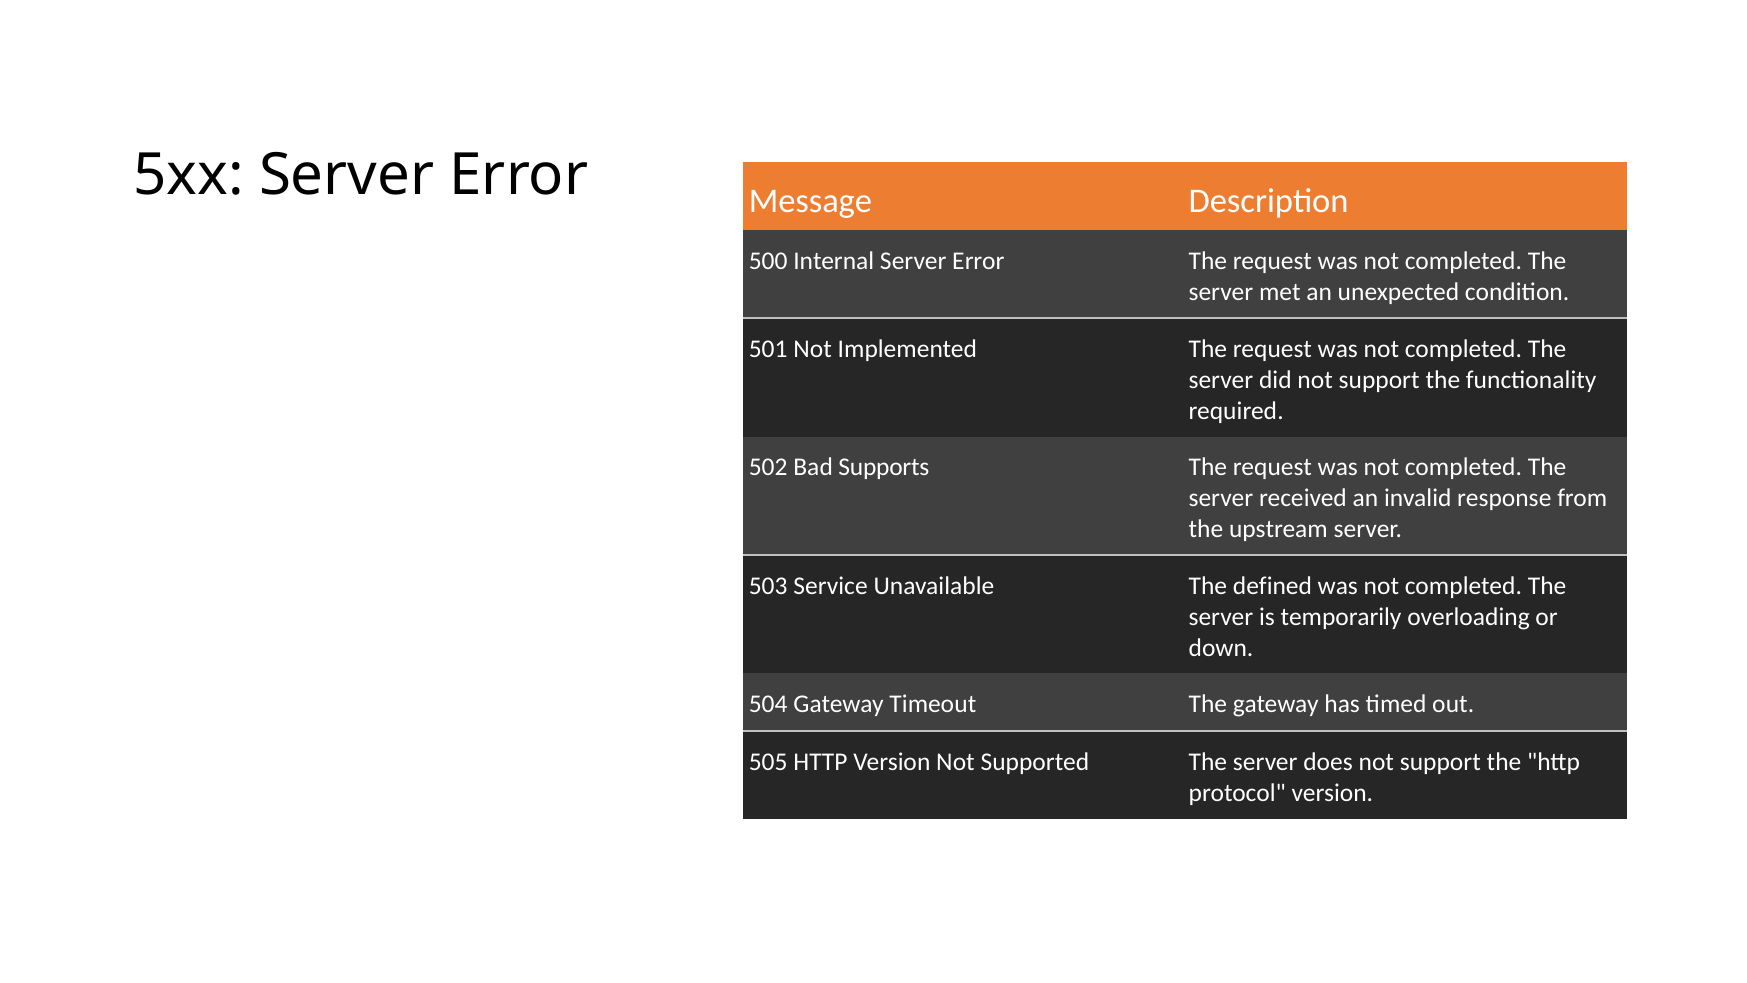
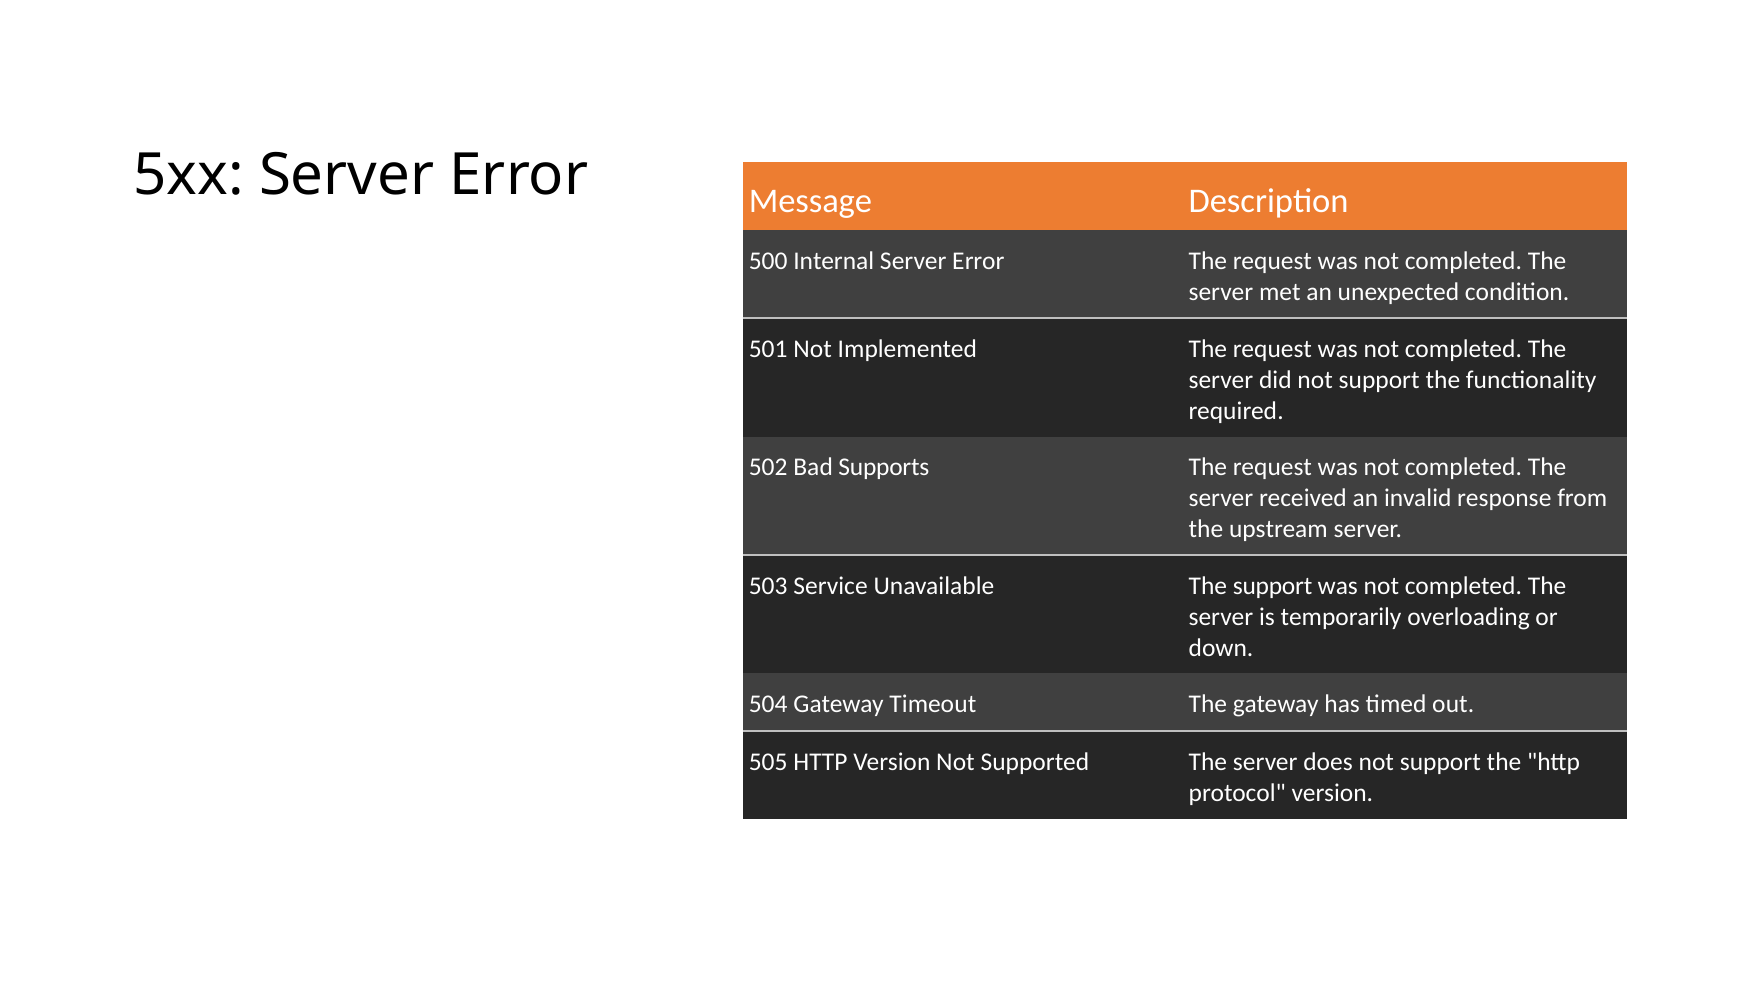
The defined: defined -> support
